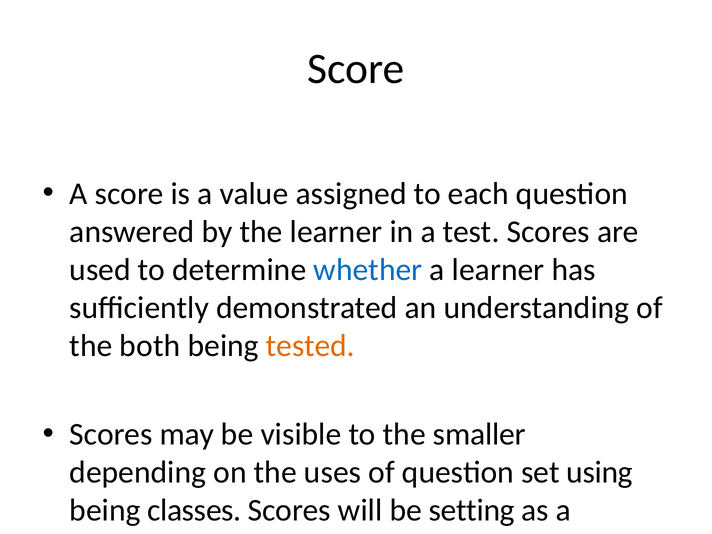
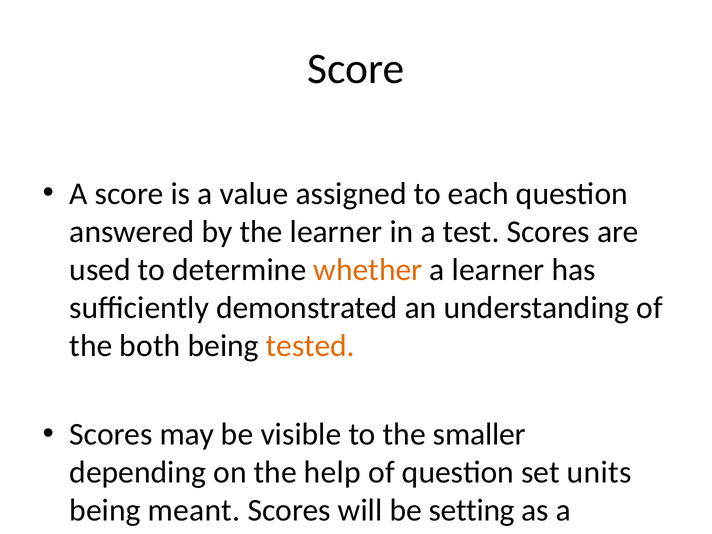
whether colour: blue -> orange
the uses: uses -> help
using: using -> units
classes: classes -> meant
